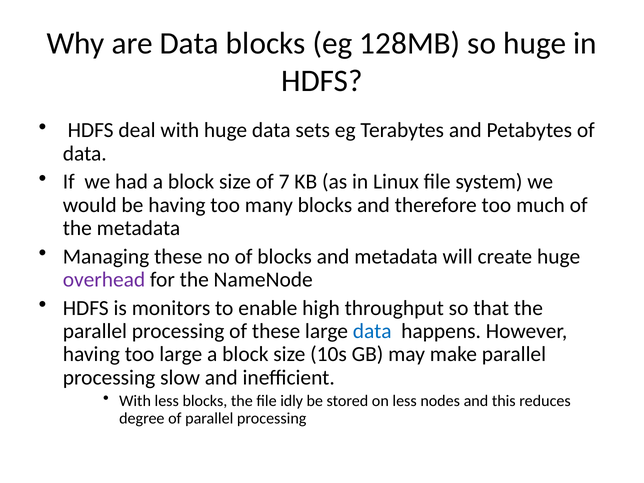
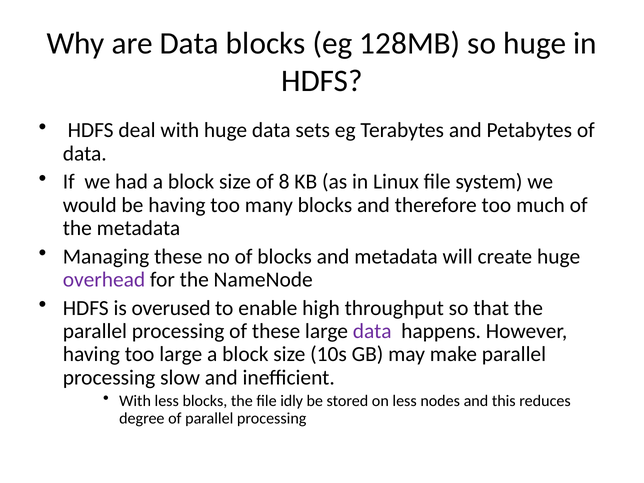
7: 7 -> 8
monitors: monitors -> overused
data at (372, 331) colour: blue -> purple
